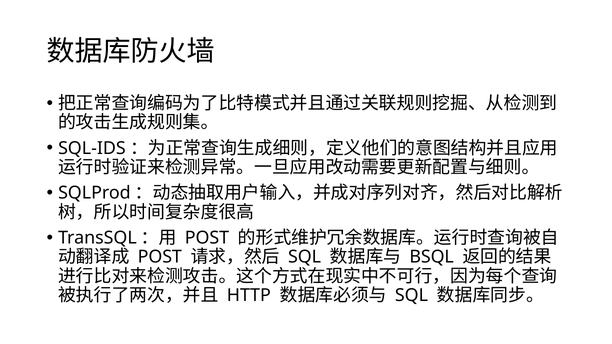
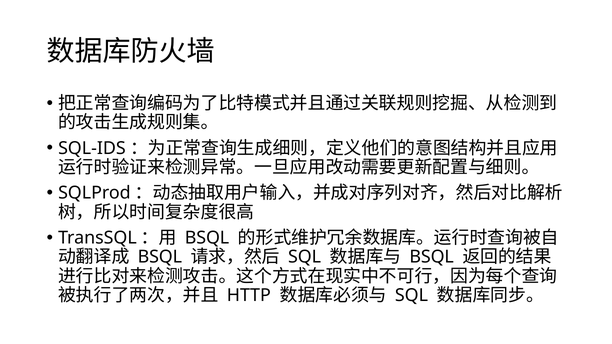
POST at (207, 238): POST -> BSQL
POST at (160, 257): POST -> BSQL
